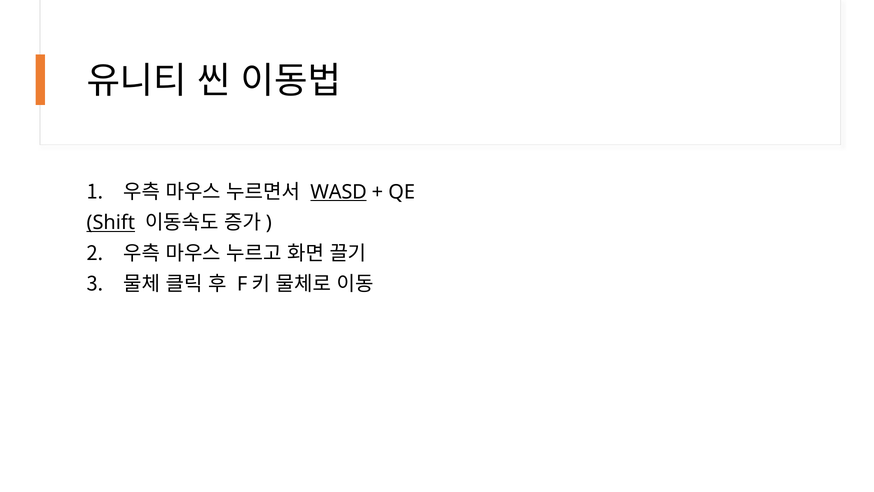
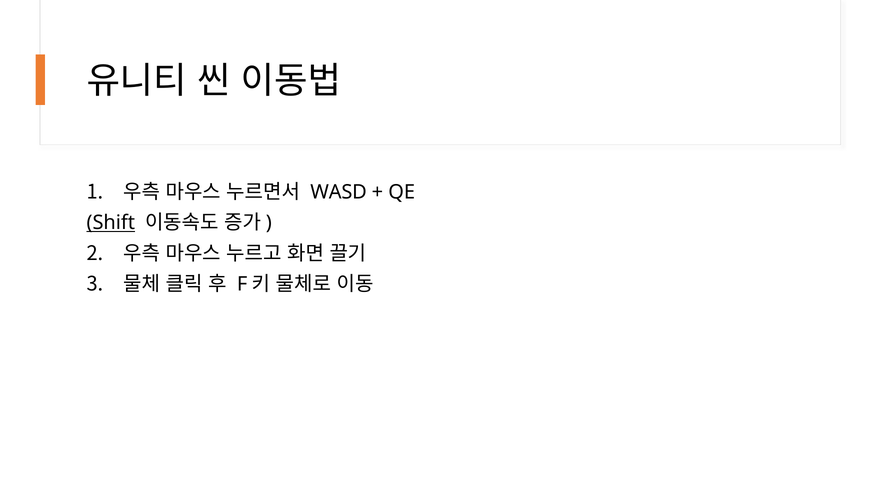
WASD underline: present -> none
